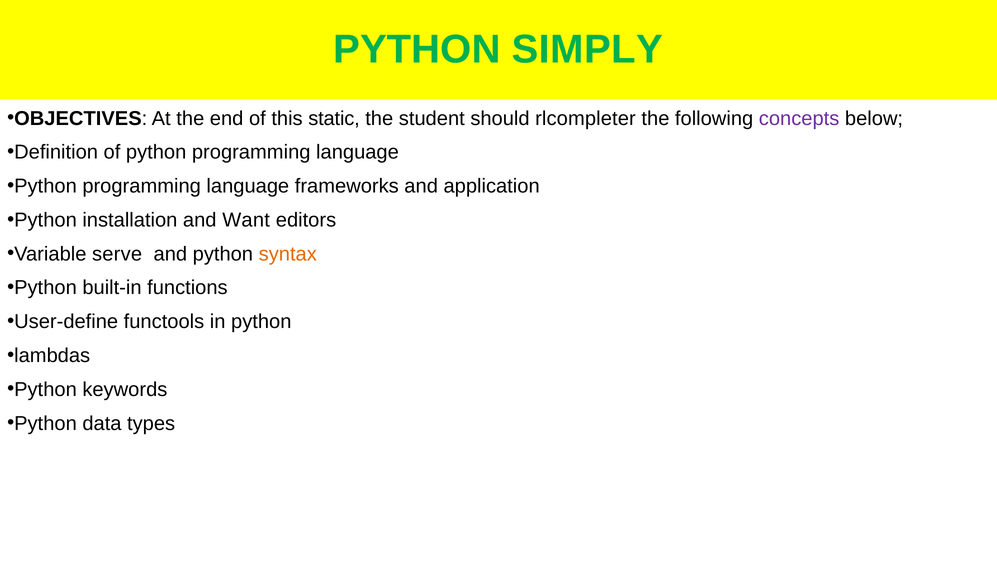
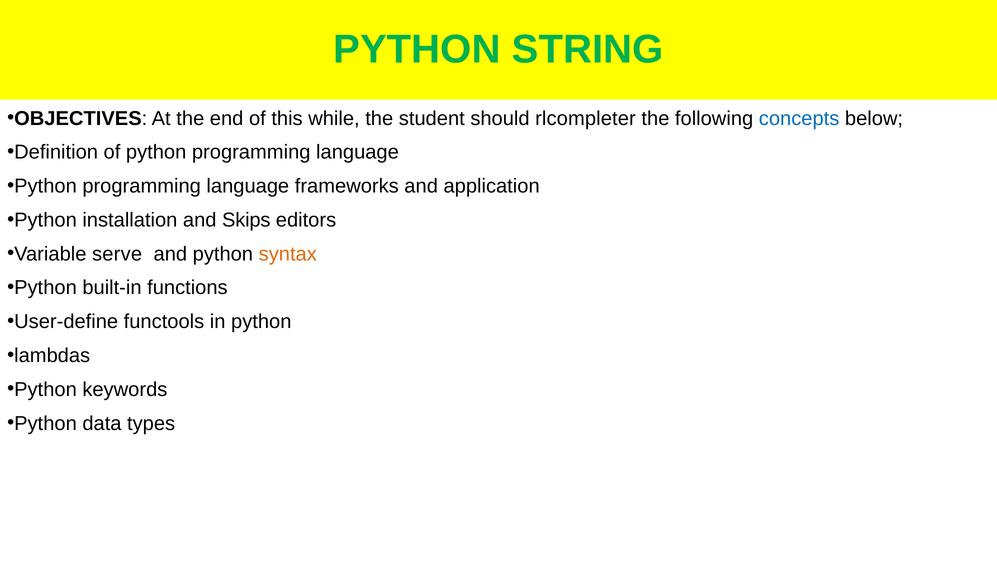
SIMPLY: SIMPLY -> STRING
static: static -> while
concepts colour: purple -> blue
Want: Want -> Skips
